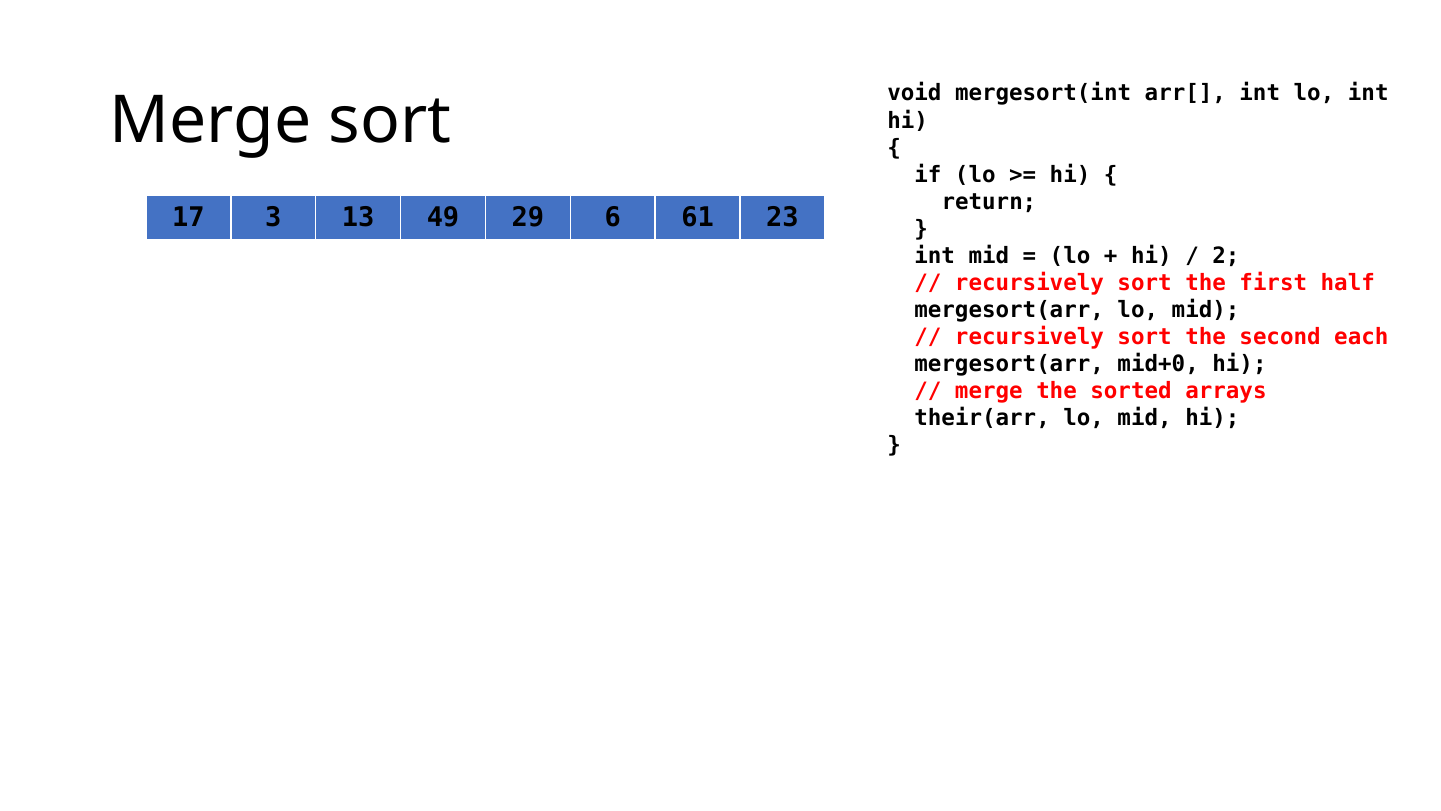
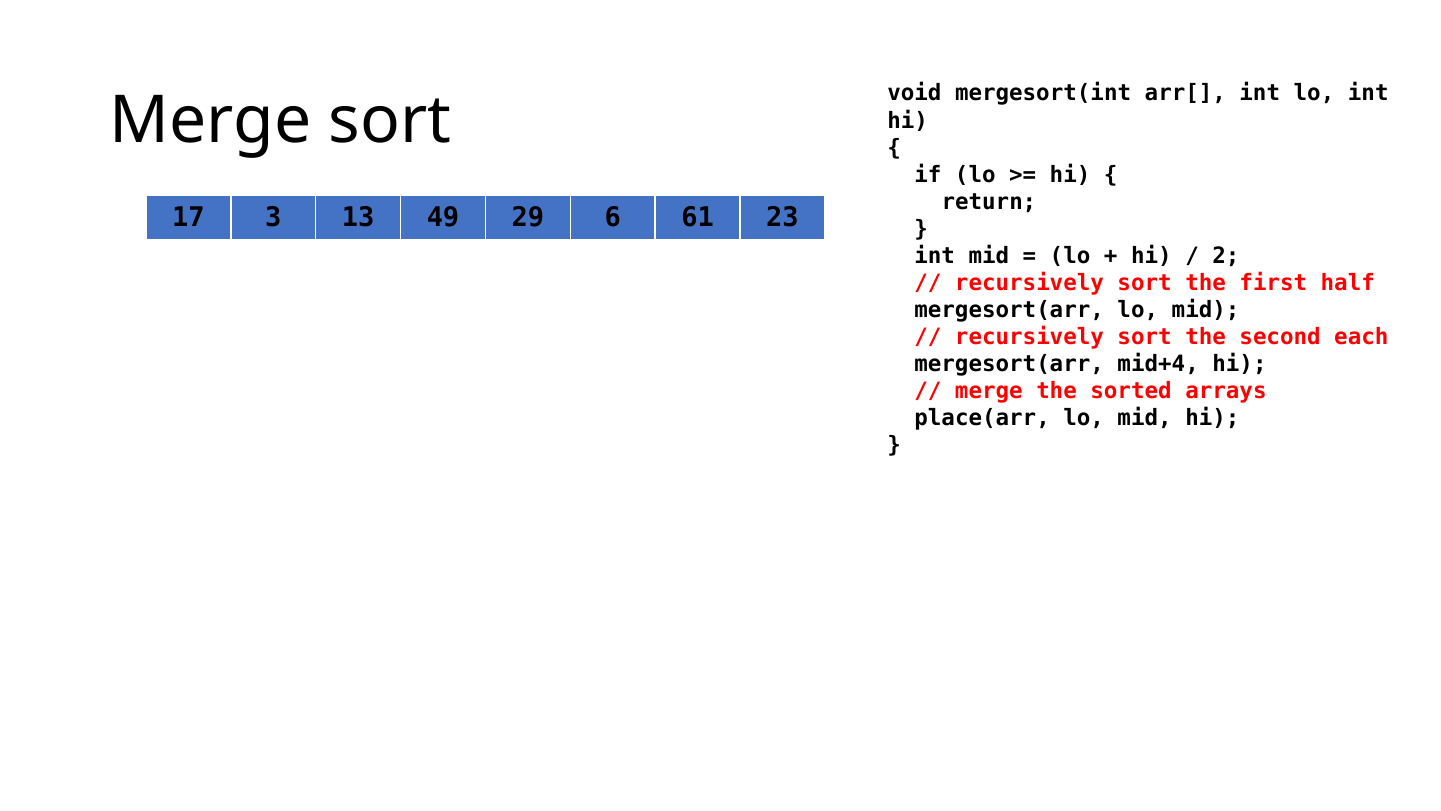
mid+0: mid+0 -> mid+4
their(arr: their(arr -> place(arr
